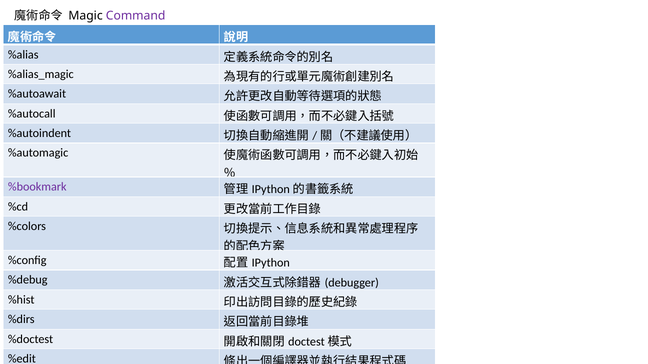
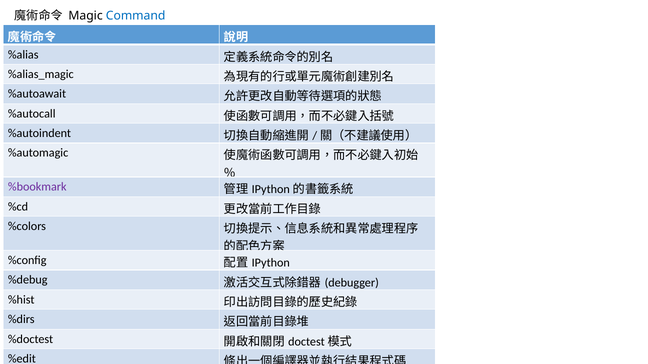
Command colour: purple -> blue
